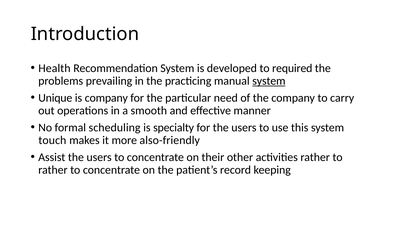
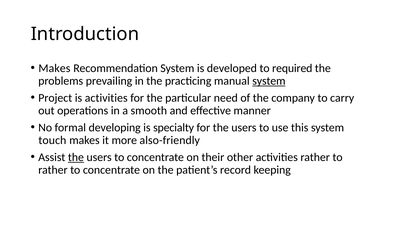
Health at (54, 68): Health -> Makes
Unique: Unique -> Project
is company: company -> activities
scheduling: scheduling -> developing
the at (76, 157) underline: none -> present
